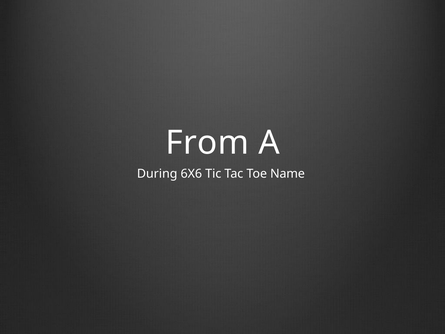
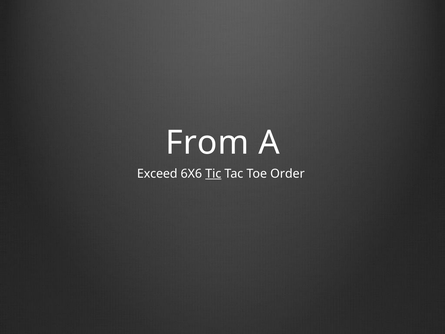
During: During -> Exceed
Tic underline: none -> present
Name: Name -> Order
